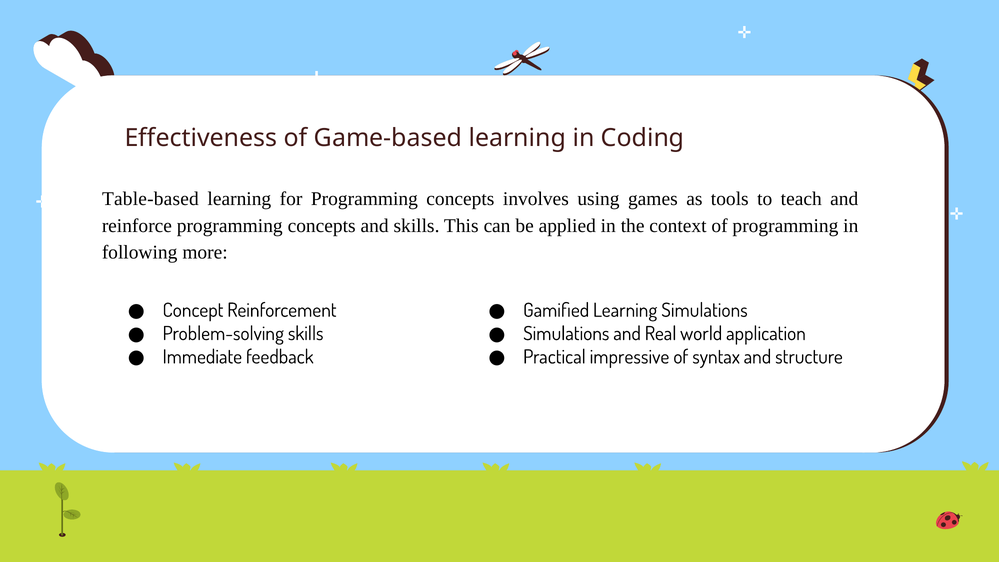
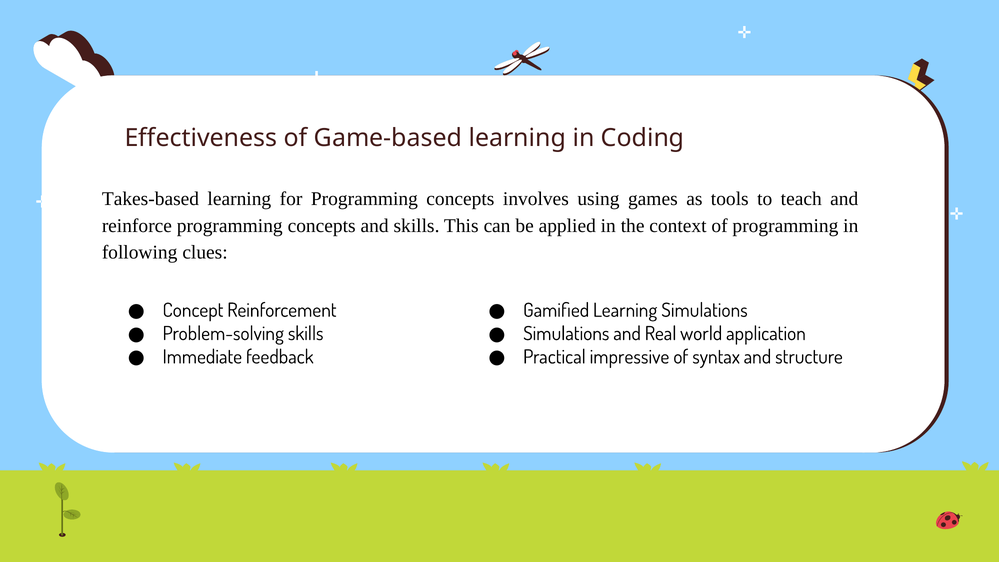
Table-based: Table-based -> Takes-based
more: more -> clues
